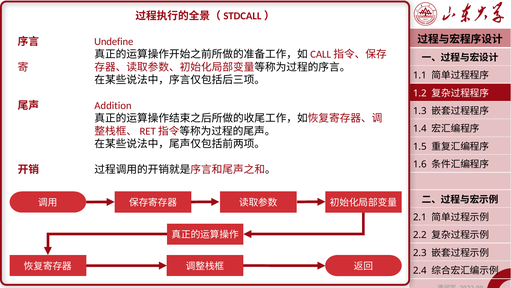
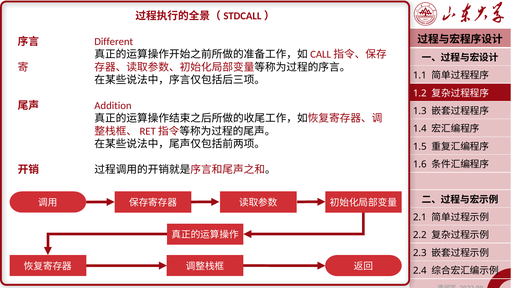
Undefine: Undefine -> Different
